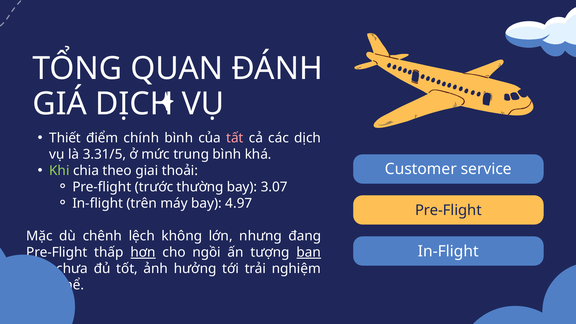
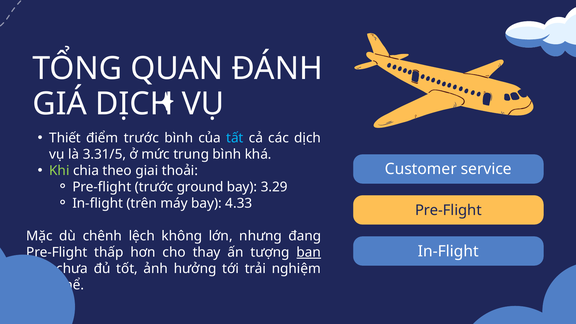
điểm chính: chính -> trước
tất colour: pink -> light blue
thường: thường -> ground
3.07: 3.07 -> 3.29
4.97: 4.97 -> 4.33
hơn underline: present -> none
ngồi: ngồi -> thay
